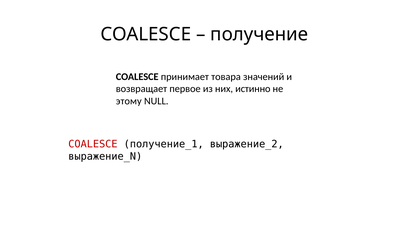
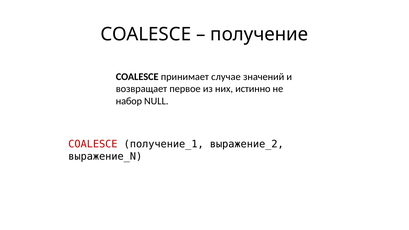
товара: товара -> случае
этому: этому -> набор
